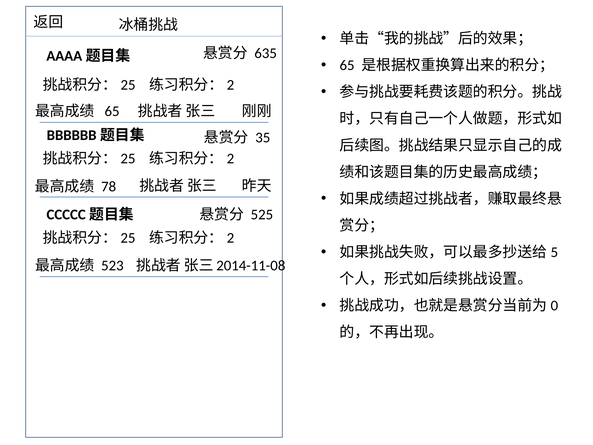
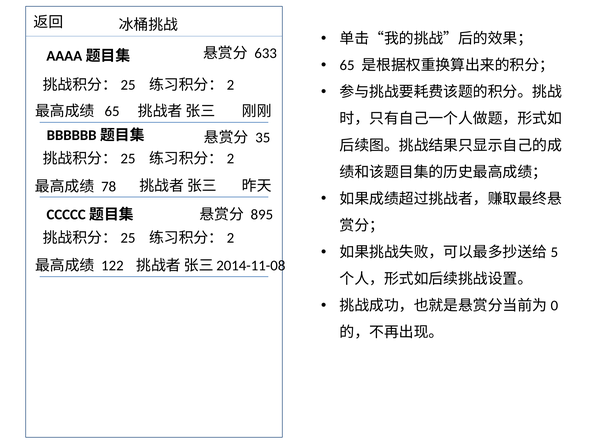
635: 635 -> 633
525: 525 -> 895
523: 523 -> 122
